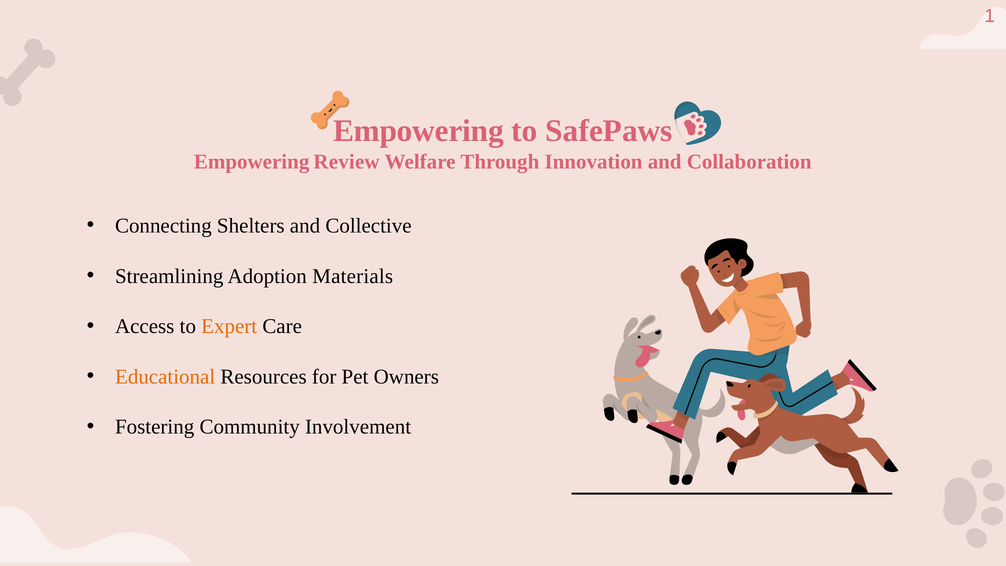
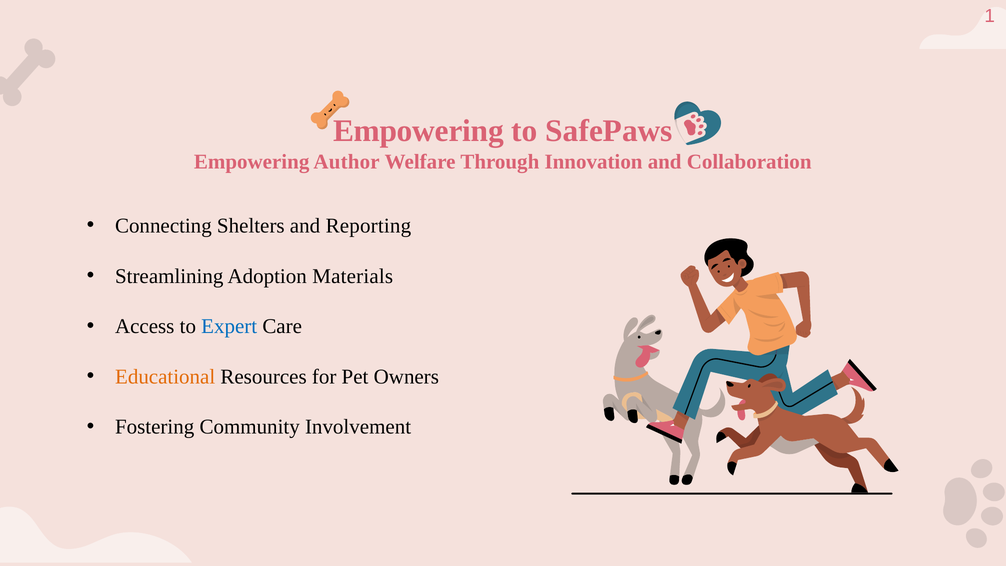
Review: Review -> Author
Collective: Collective -> Reporting
Expert colour: orange -> blue
